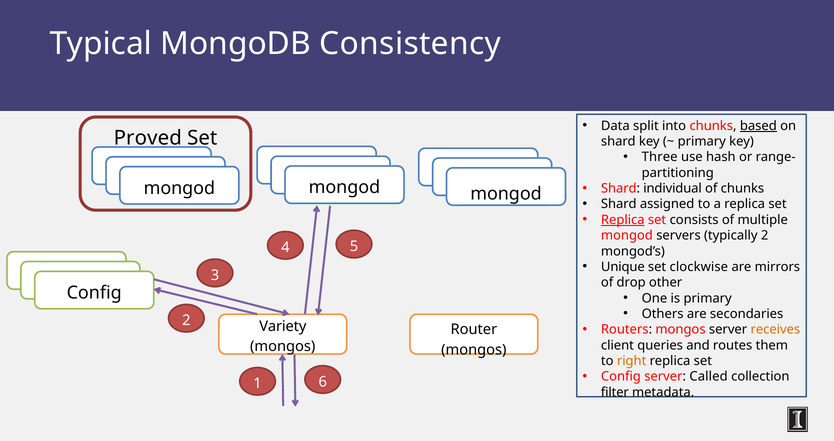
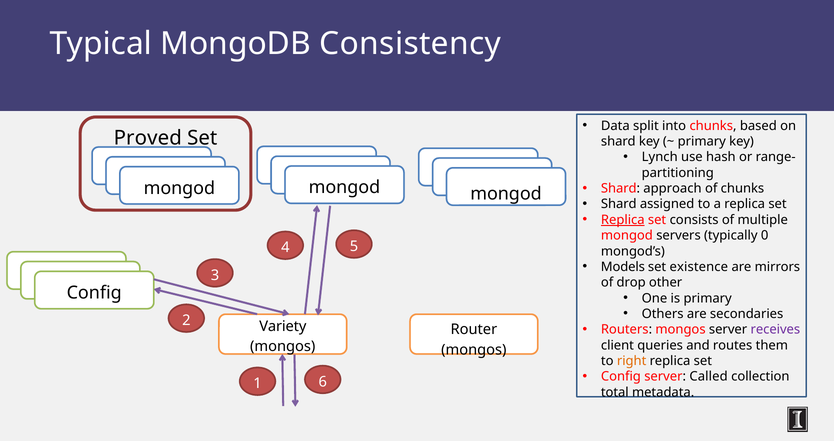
based underline: present -> none
Three: Three -> Lynch
individual: individual -> approach
typically 2: 2 -> 0
Unique: Unique -> Models
clockwise: clockwise -> existence
receives colour: orange -> purple
filter: filter -> total
